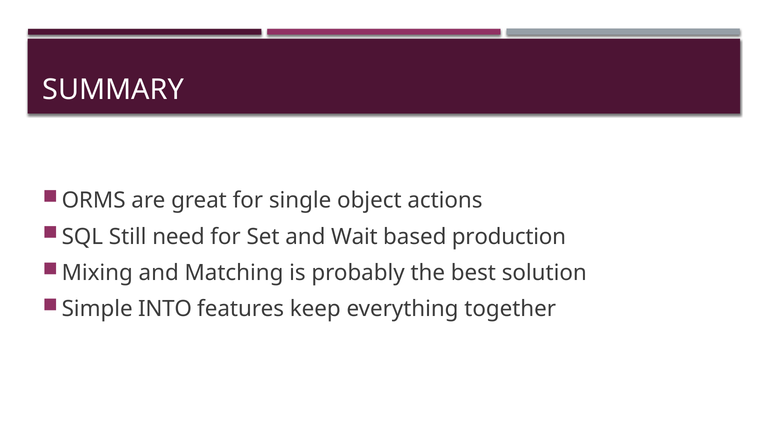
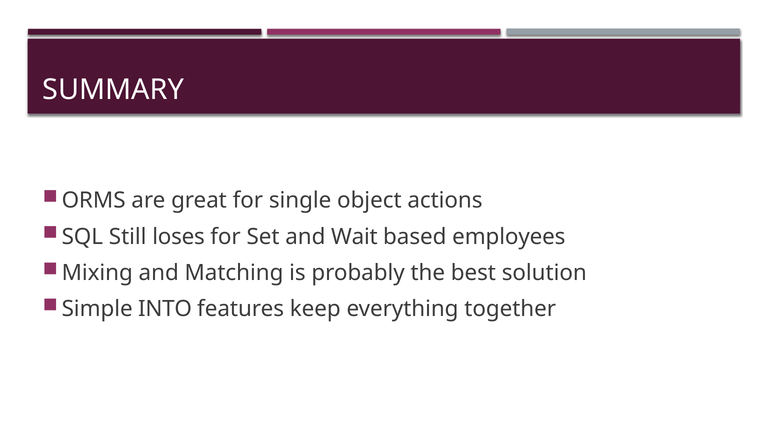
need: need -> loses
production: production -> employees
